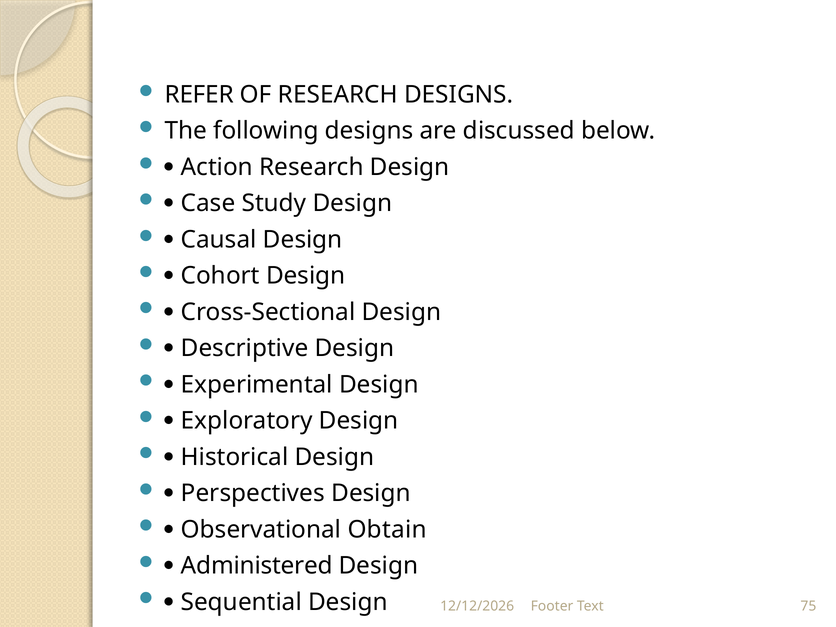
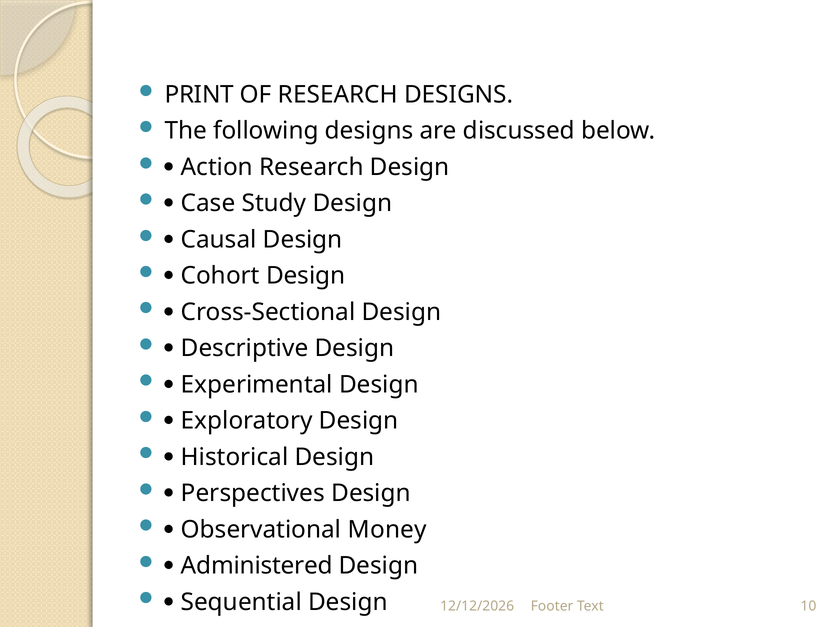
REFER: REFER -> PRINT
Obtain: Obtain -> Money
75: 75 -> 10
